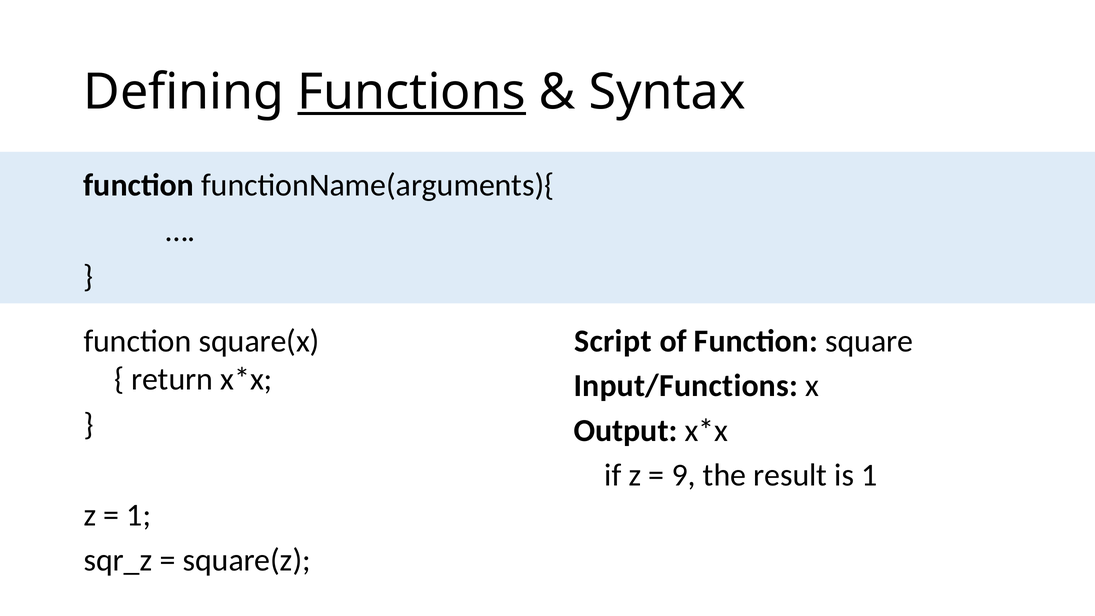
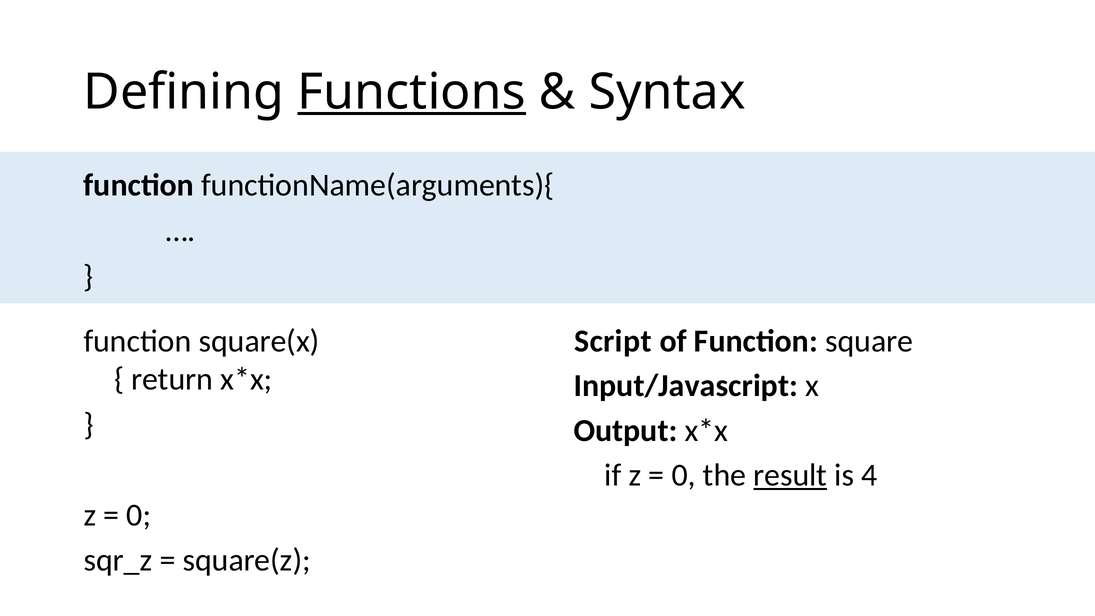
Input/Functions: Input/Functions -> Input/Javascript
9 at (684, 475): 9 -> 0
result underline: none -> present
is 1: 1 -> 4
1 at (139, 515): 1 -> 0
